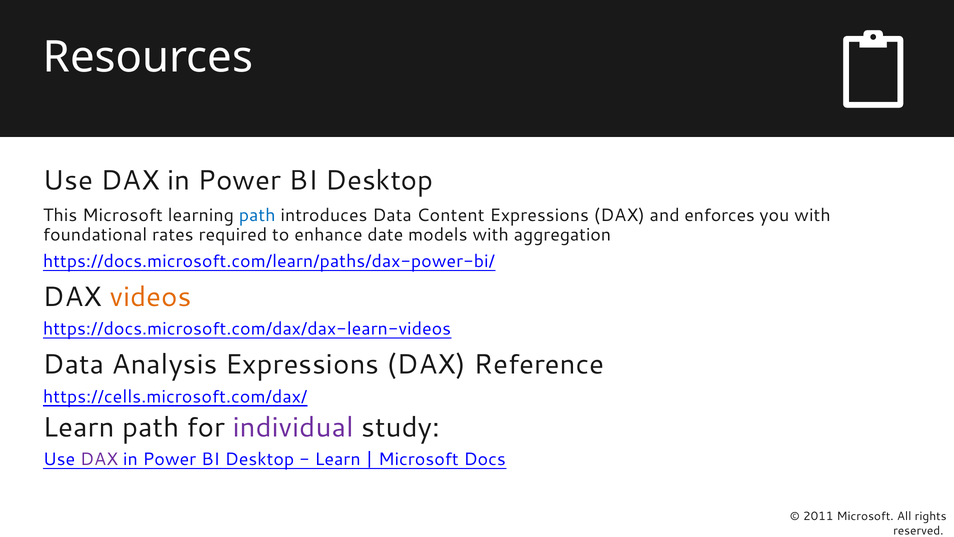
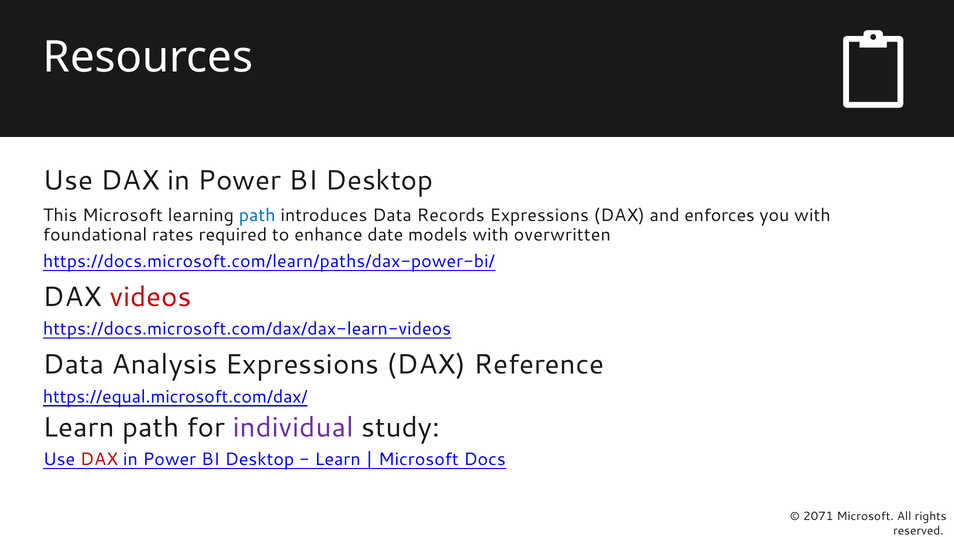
Content: Content -> Records
aggregation: aggregation -> overwritten
videos colour: orange -> red
https://cells.microsoft.com/dax/: https://cells.microsoft.com/dax/ -> https://equal.microsoft.com/dax/
DAX at (99, 459) colour: purple -> red
2011: 2011 -> 2071
